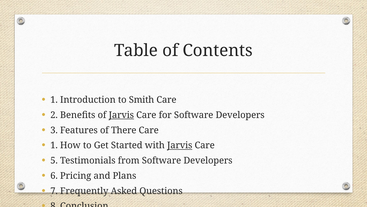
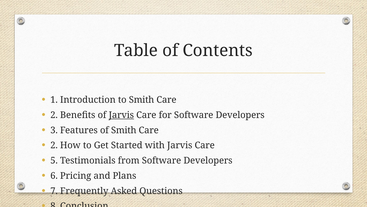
of There: There -> Smith
1 at (54, 145): 1 -> 2
Jarvis at (180, 145) underline: present -> none
